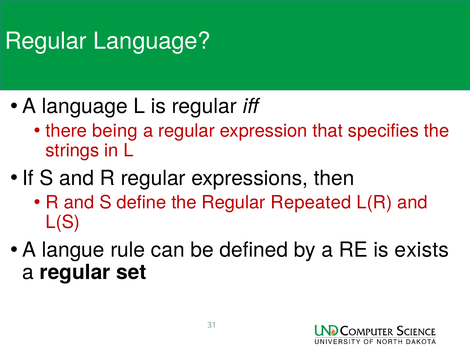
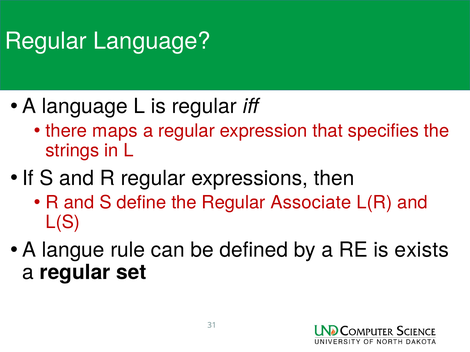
being: being -> maps
Repeated: Repeated -> Associate
